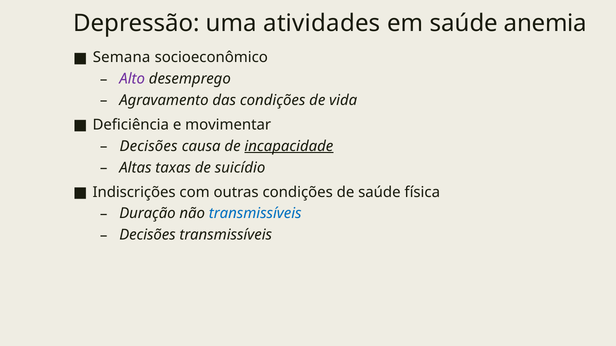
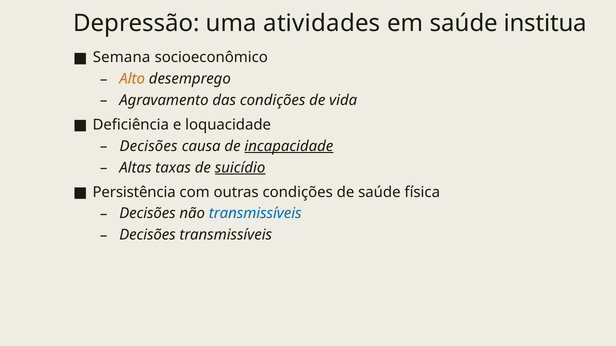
anemia: anemia -> institua
Alto colour: purple -> orange
movimentar: movimentar -> loquacidade
suicídio underline: none -> present
Indiscrições: Indiscrições -> Persistência
Duração at (147, 214): Duração -> Decisões
